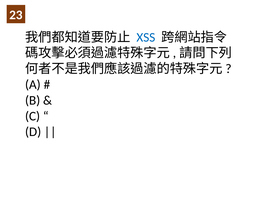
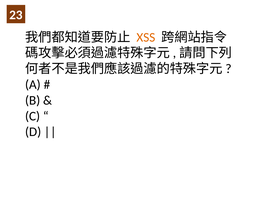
XSS colour: blue -> orange
